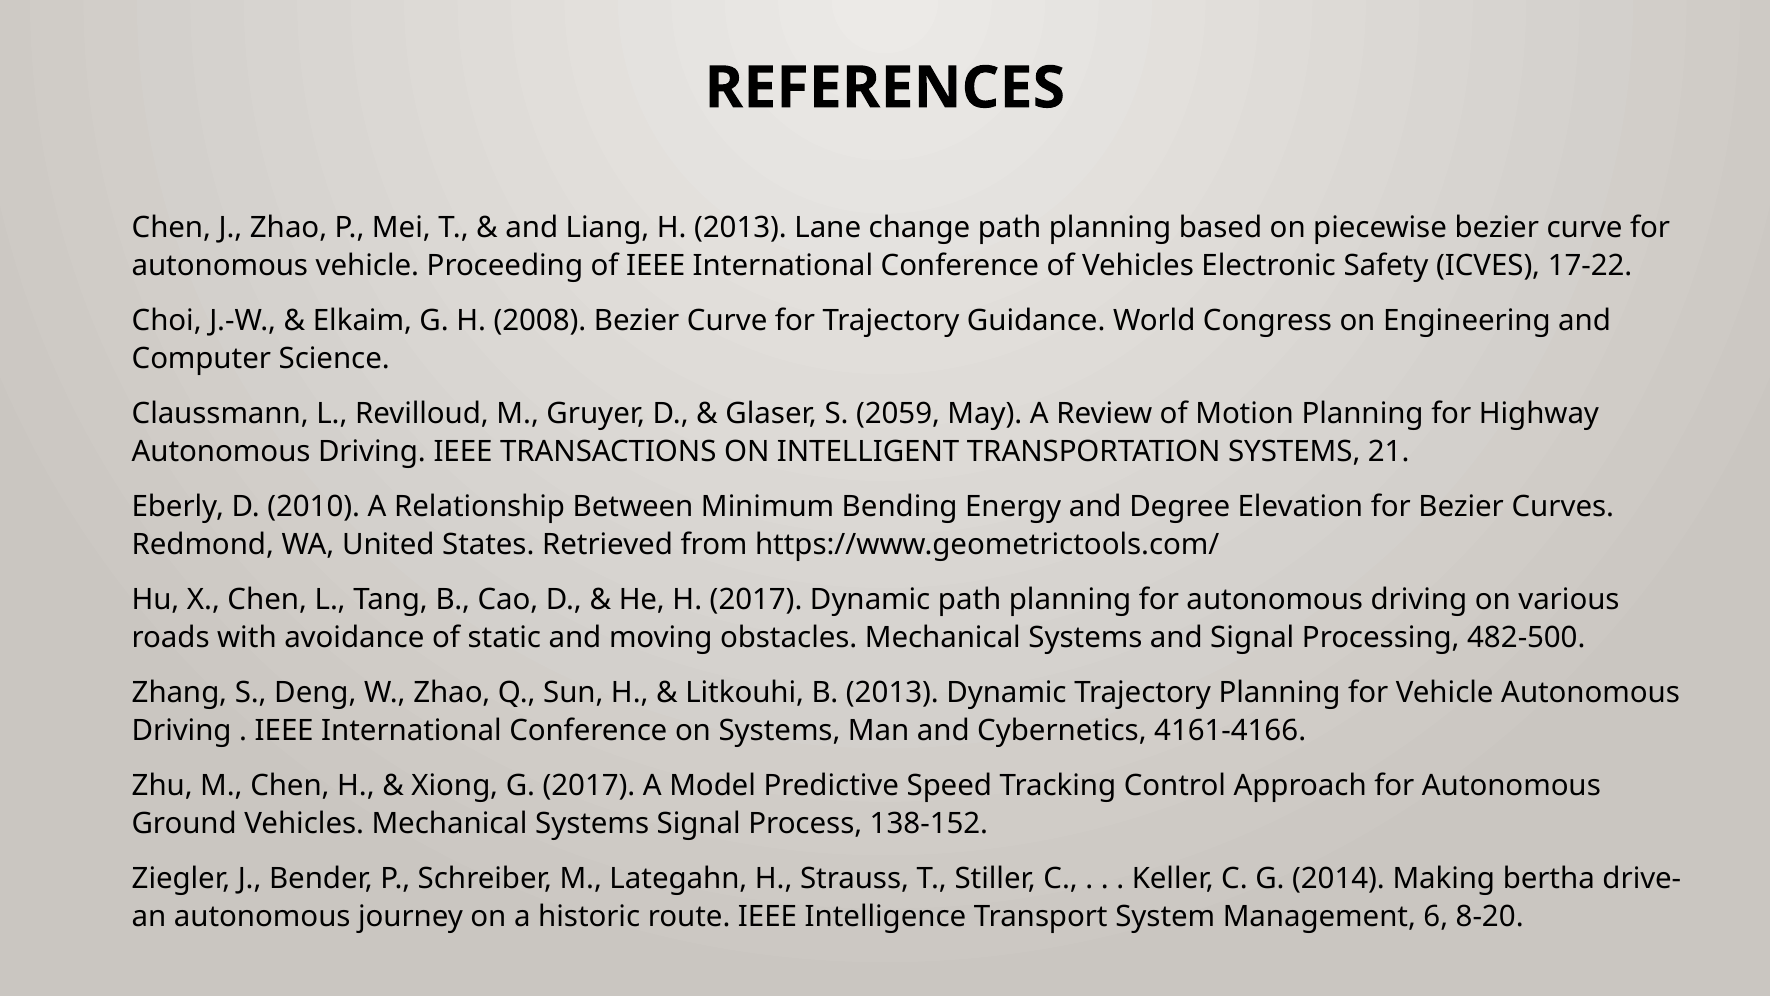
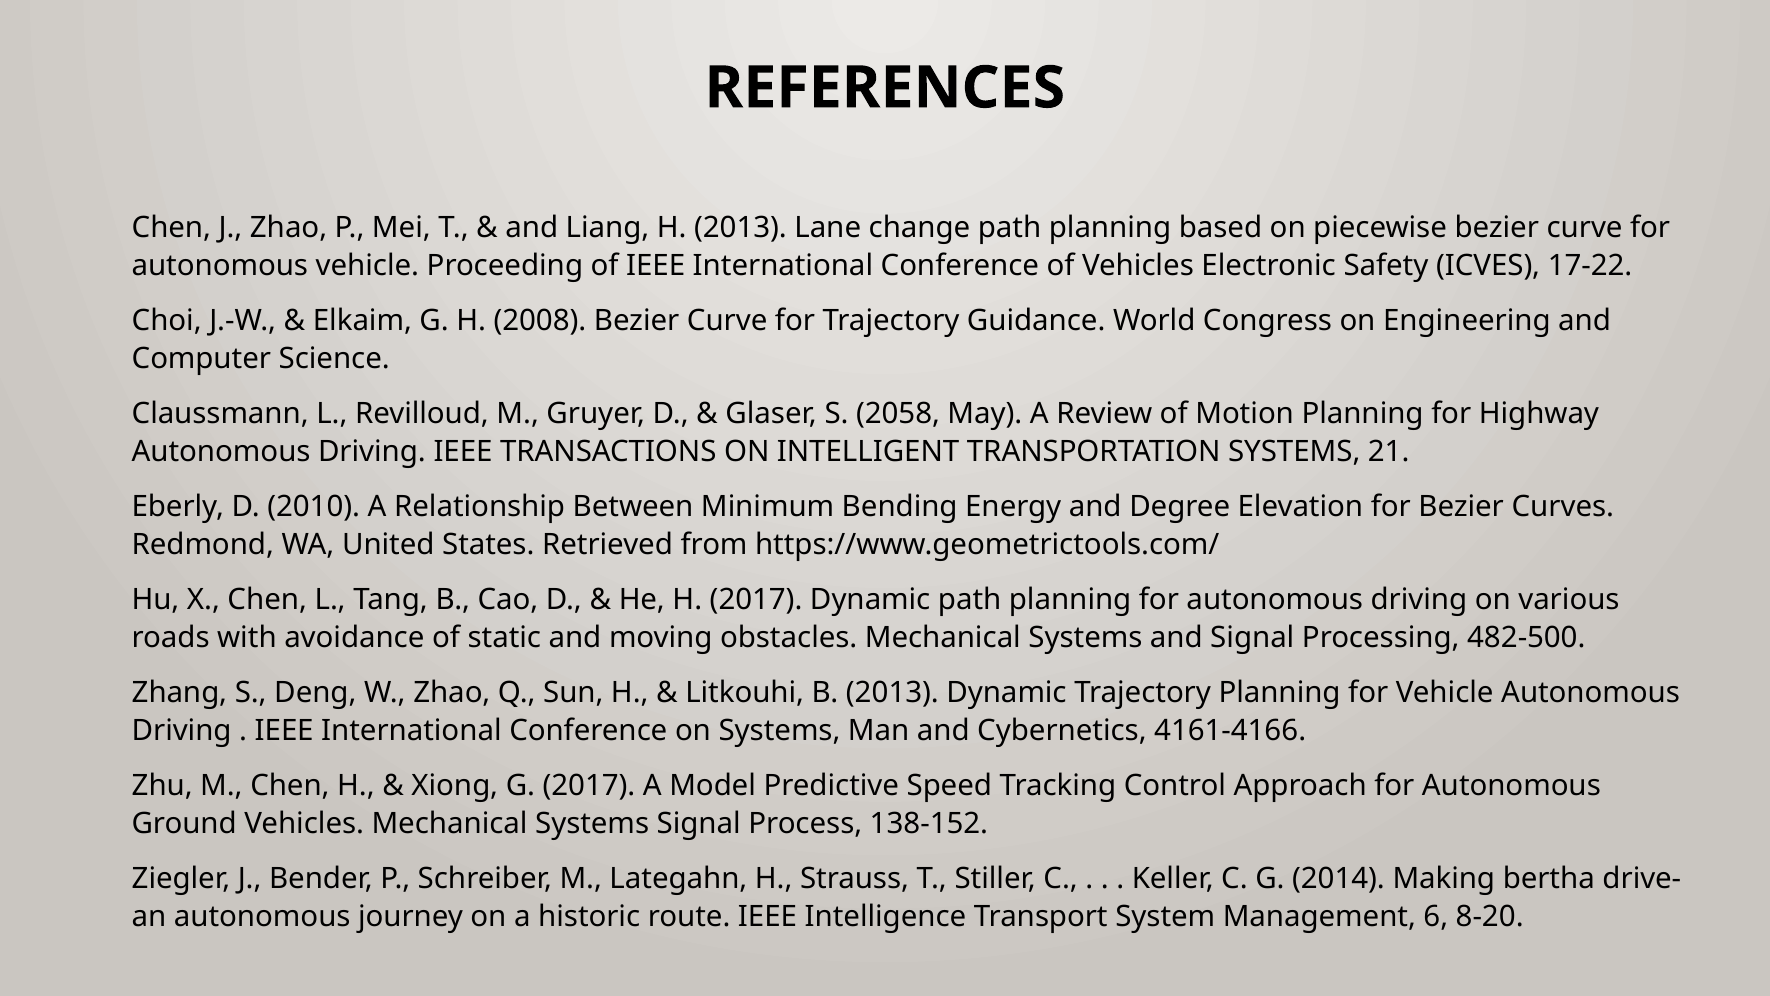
2059: 2059 -> 2058
